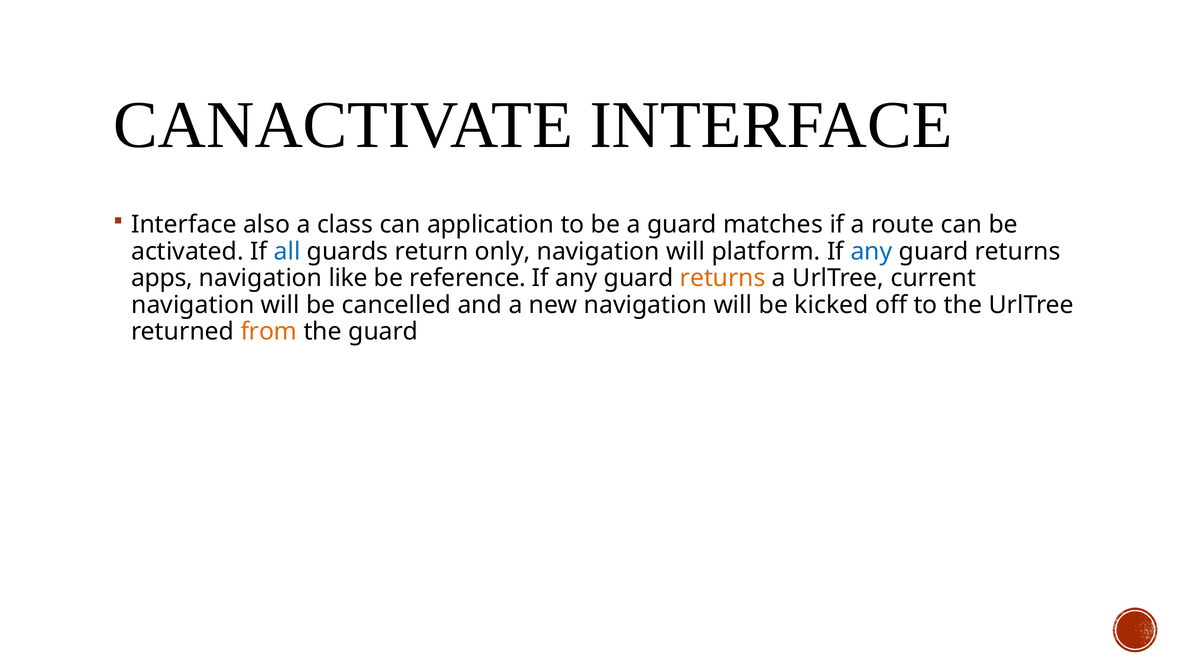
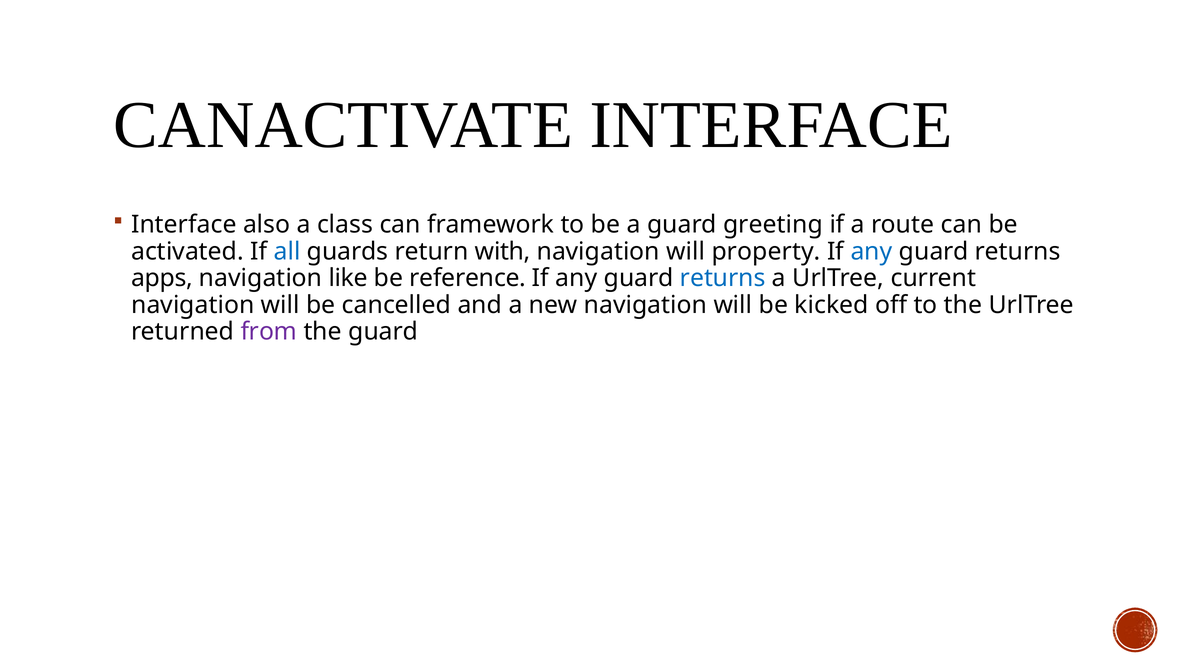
application: application -> framework
matches: matches -> greeting
only: only -> with
platform: platform -> property
returns at (723, 278) colour: orange -> blue
from colour: orange -> purple
